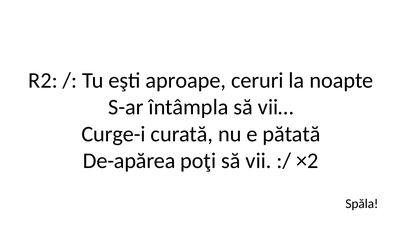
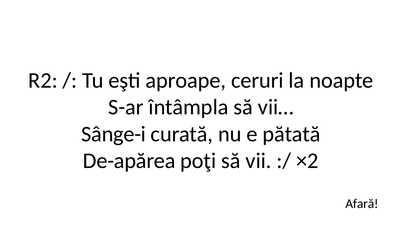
Curge-i: Curge-i -> Sânge-i
Spăla: Spăla -> Afară
